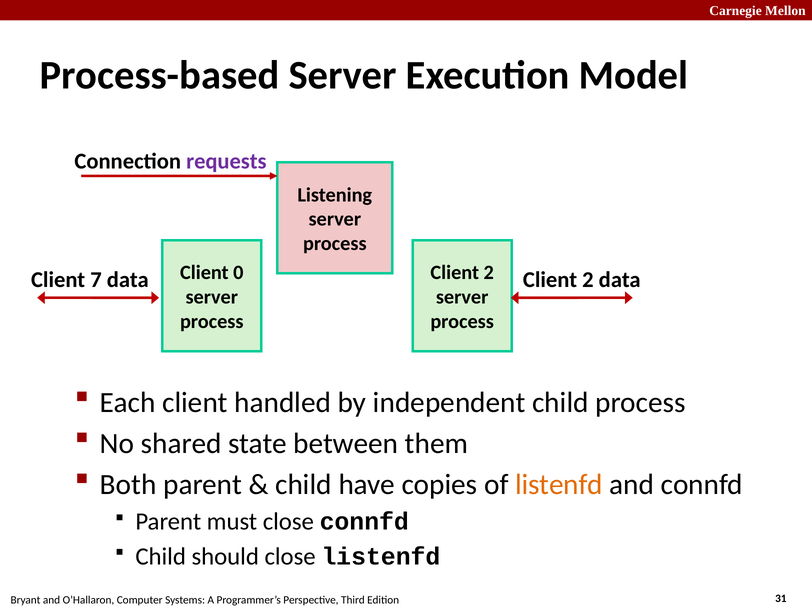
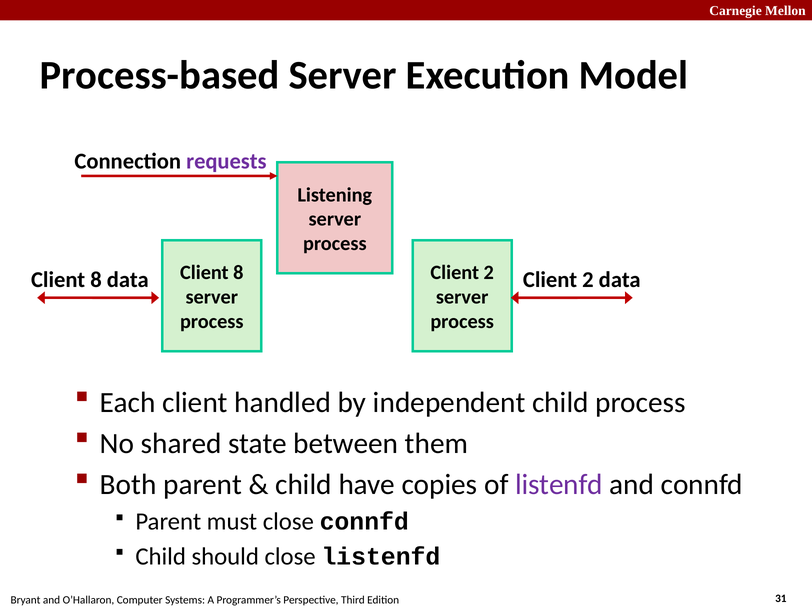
0 at (238, 273): 0 -> 8
7 at (96, 280): 7 -> 8
listenfd at (559, 485) colour: orange -> purple
